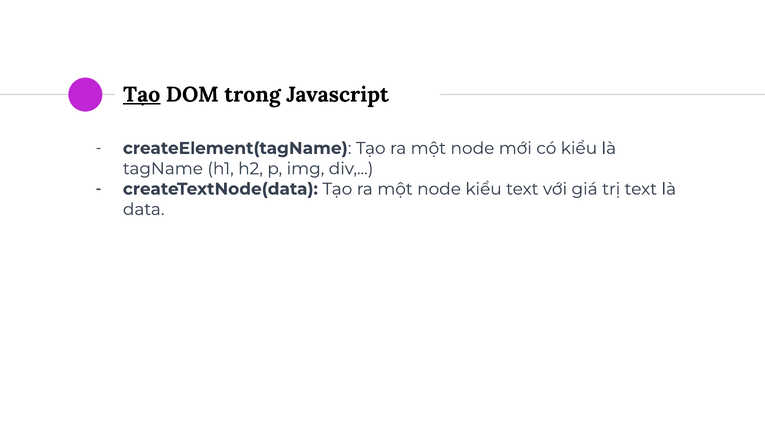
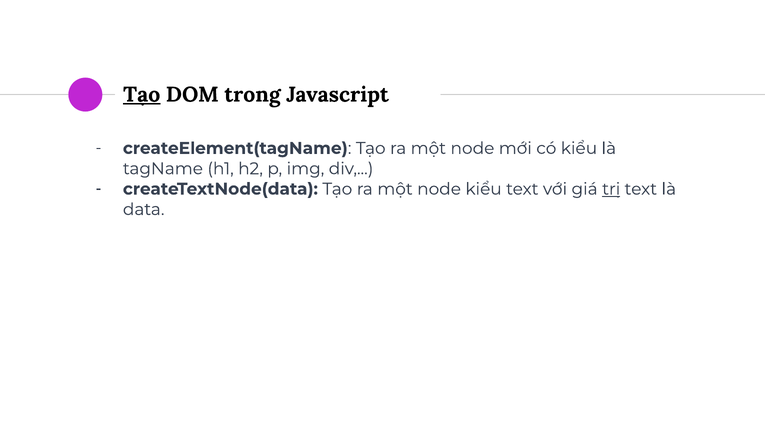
trị underline: none -> present
